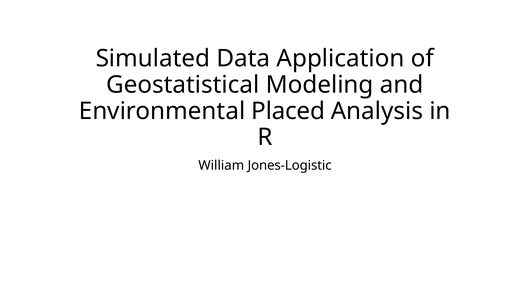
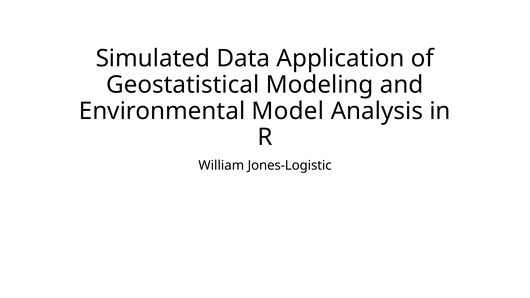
Placed: Placed -> Model
